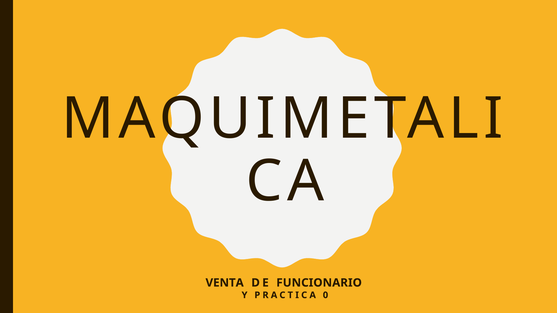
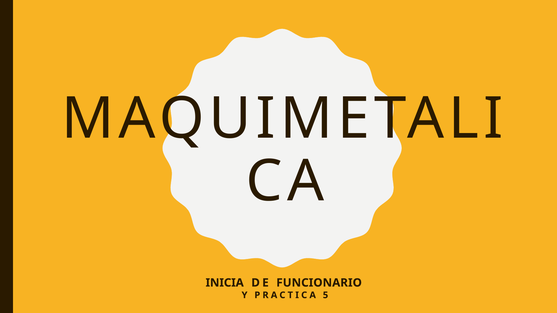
VENTA: VENTA -> INICIA
0: 0 -> 5
